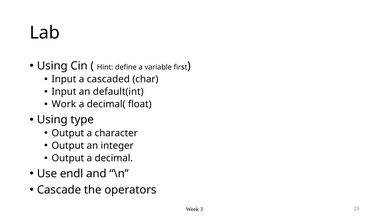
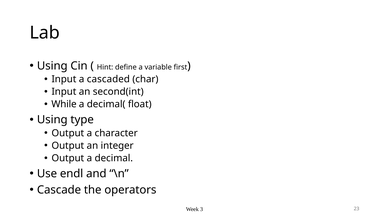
default(int: default(int -> second(int
Work: Work -> While
